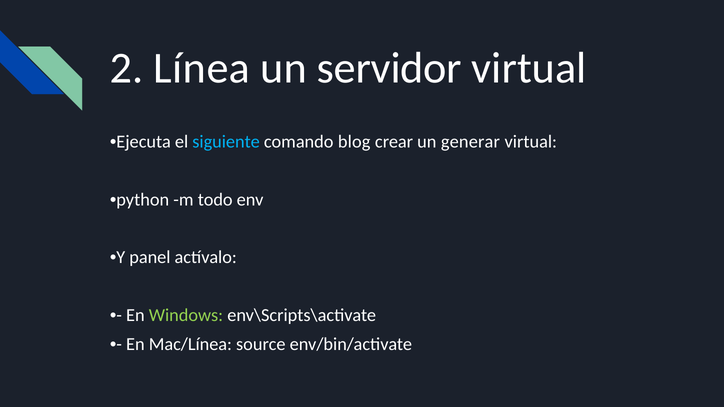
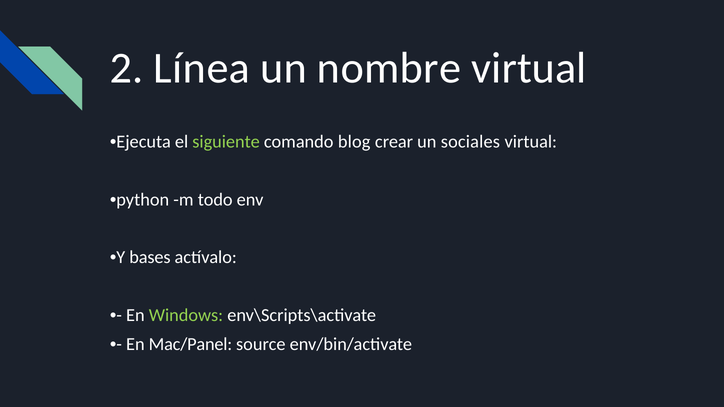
servidor: servidor -> nombre
siguiente colour: light blue -> light green
generar: generar -> sociales
panel: panel -> bases
Mac/Línea: Mac/Línea -> Mac/Panel
